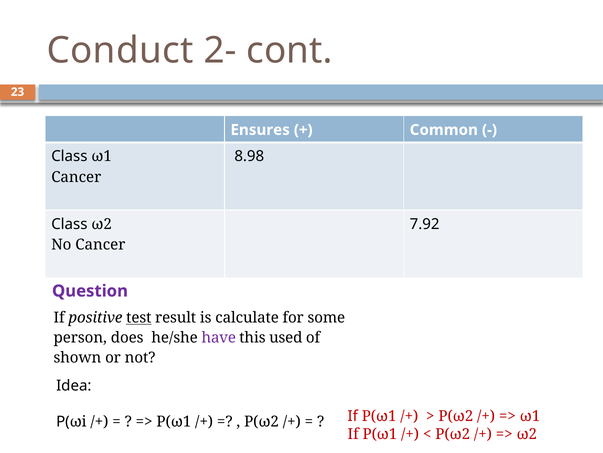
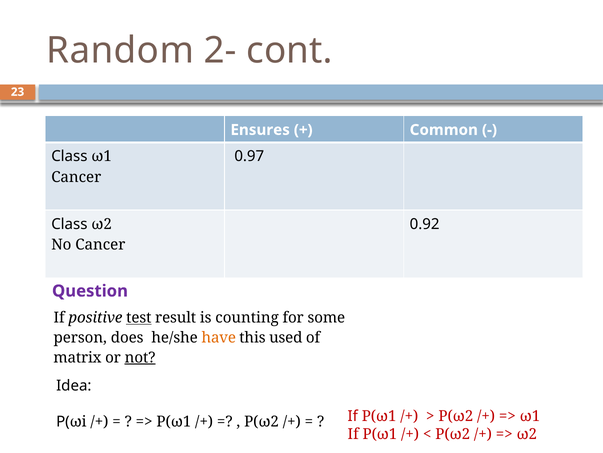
Conduct: Conduct -> Random
8.98: 8.98 -> 0.97
7.92: 7.92 -> 0.92
calculate: calculate -> counting
have colour: purple -> orange
shown: shown -> matrix
not underline: none -> present
